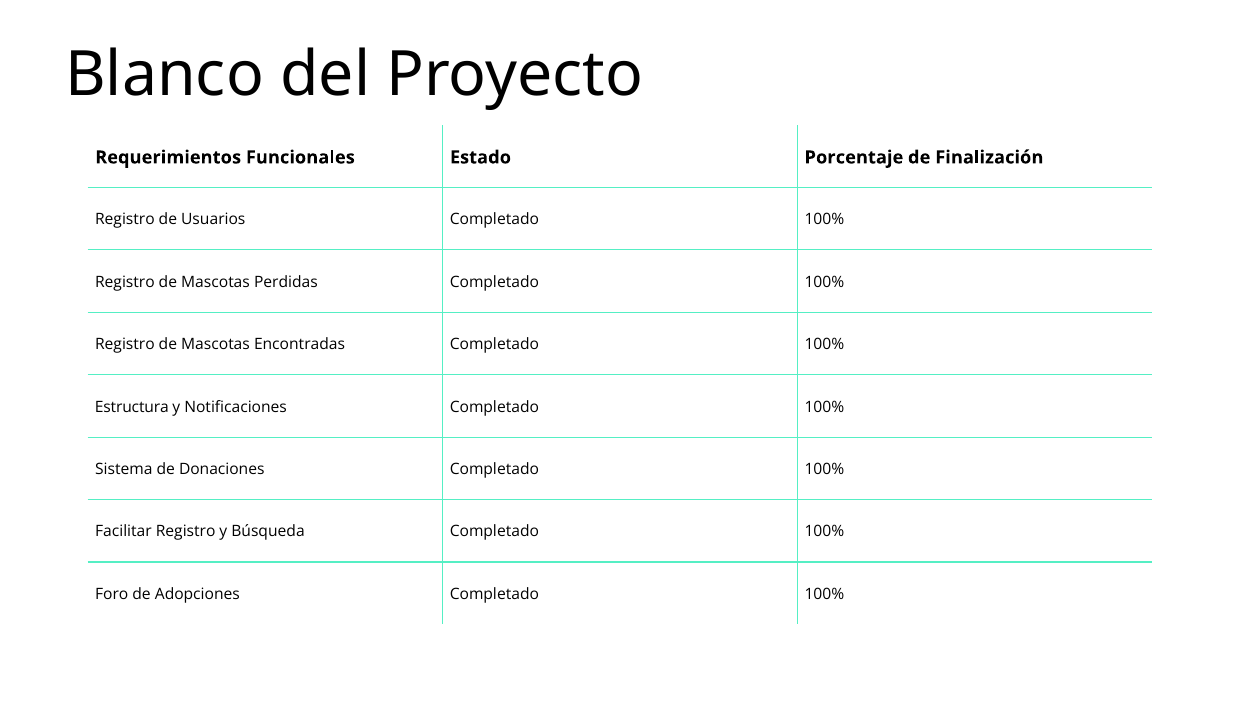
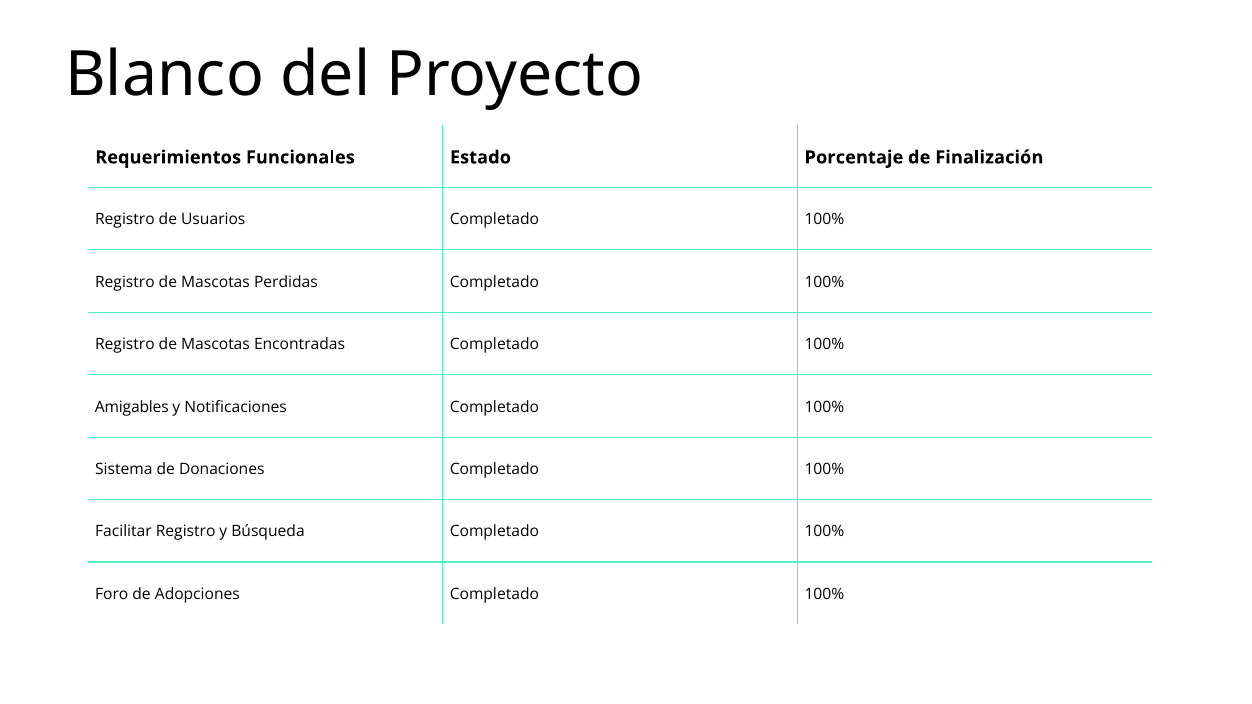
Estructura: Estructura -> Amigables
